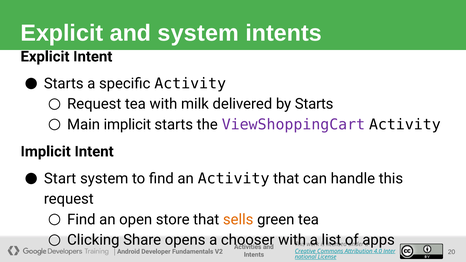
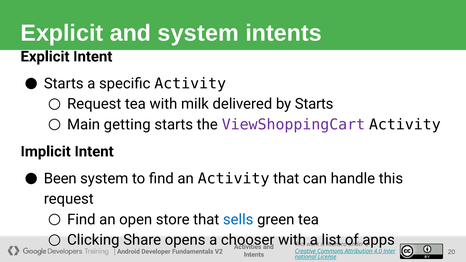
Main implicit: implicit -> getting
Start: Start -> Been
sells colour: orange -> blue
